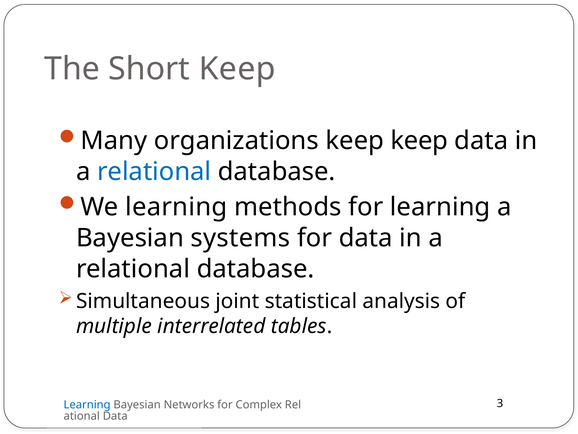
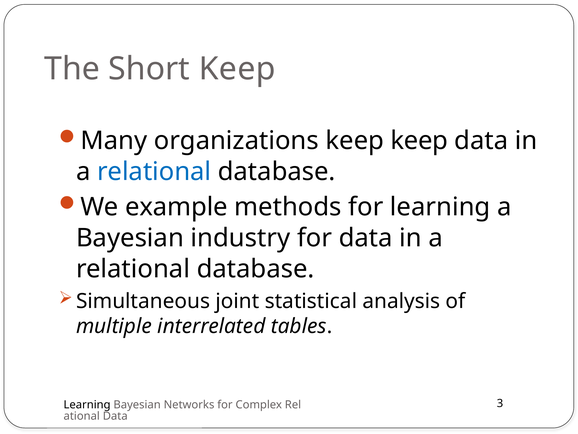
We learning: learning -> example
systems: systems -> industry
Learning at (87, 404) colour: blue -> black
